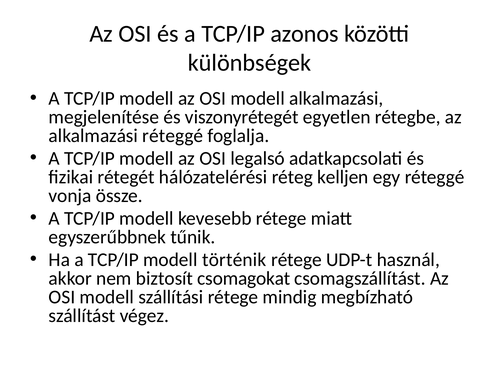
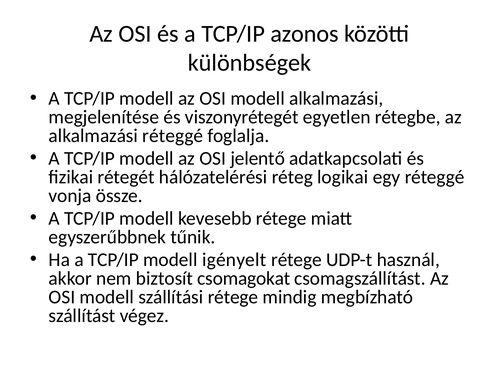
legalsó: legalsó -> jelentő
kelljen: kelljen -> logikai
történik: történik -> igényelt
